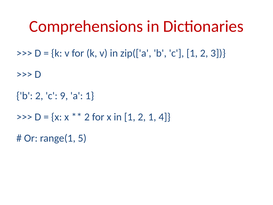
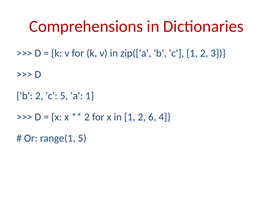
c 9: 9 -> 5
2 1: 1 -> 6
